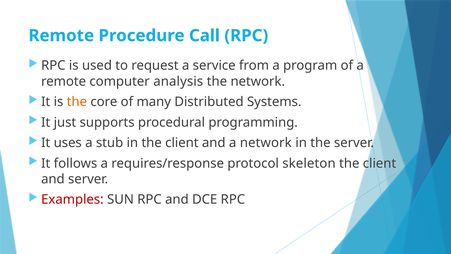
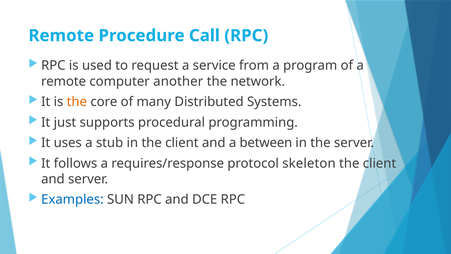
analysis: analysis -> another
a network: network -> between
Examples colour: red -> blue
